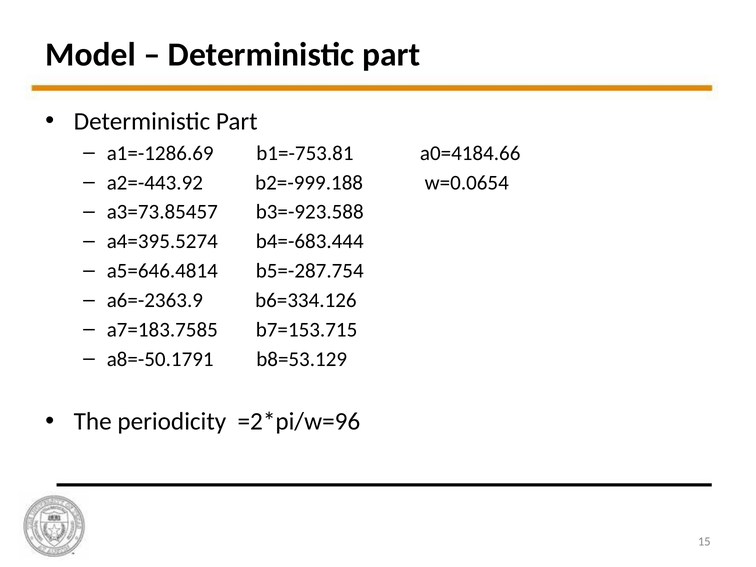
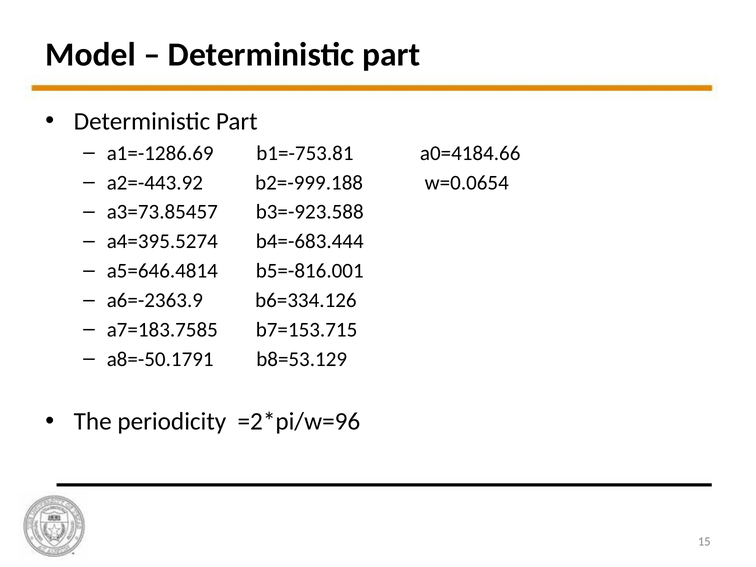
b5=-287.754: b5=-287.754 -> b5=-816.001
